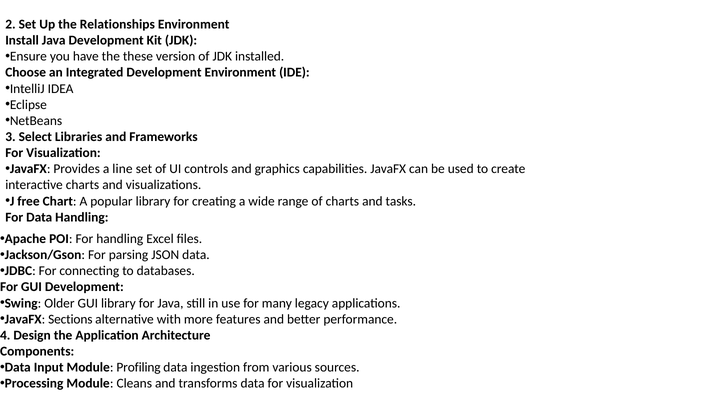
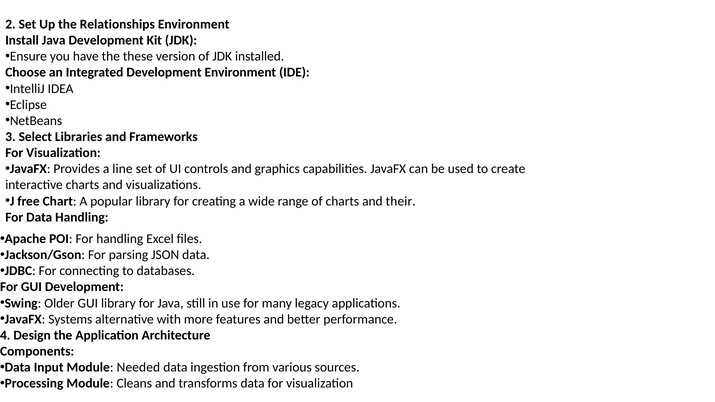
tasks: tasks -> their
Sections: Sections -> Systems
Profiling: Profiling -> Needed
